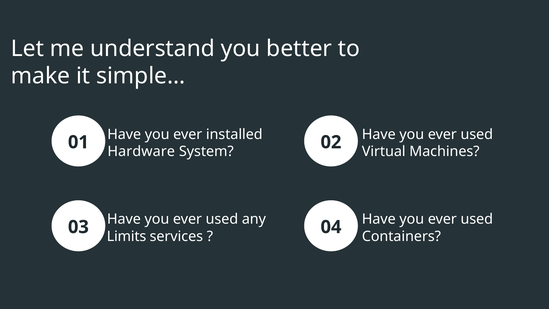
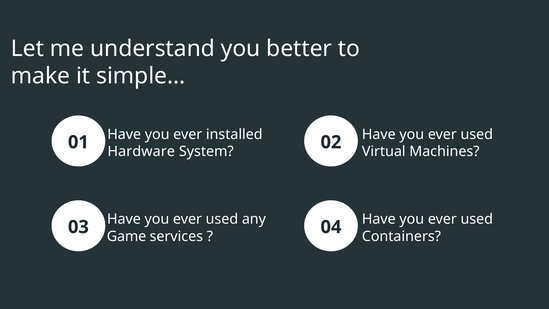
Limits: Limits -> Game
